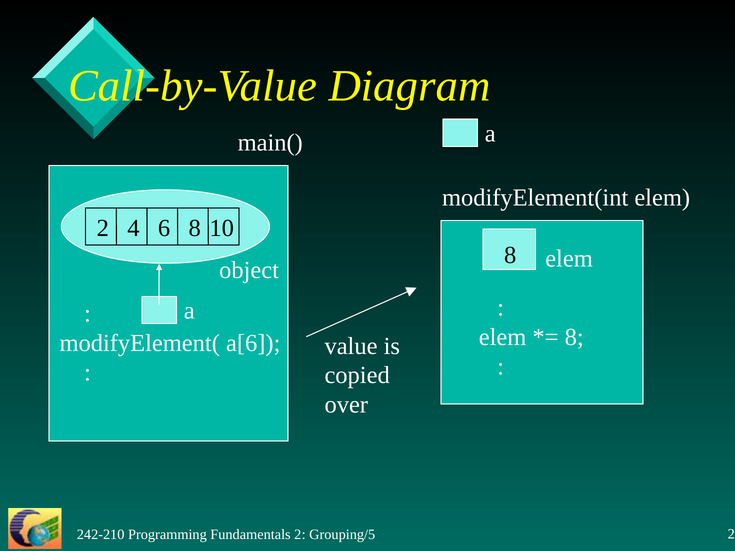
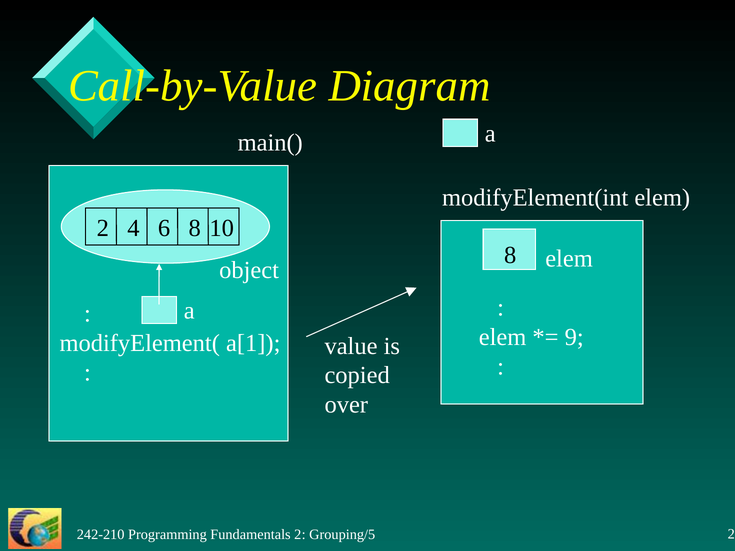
8 at (574, 337): 8 -> 9
a[6: a[6 -> a[1
